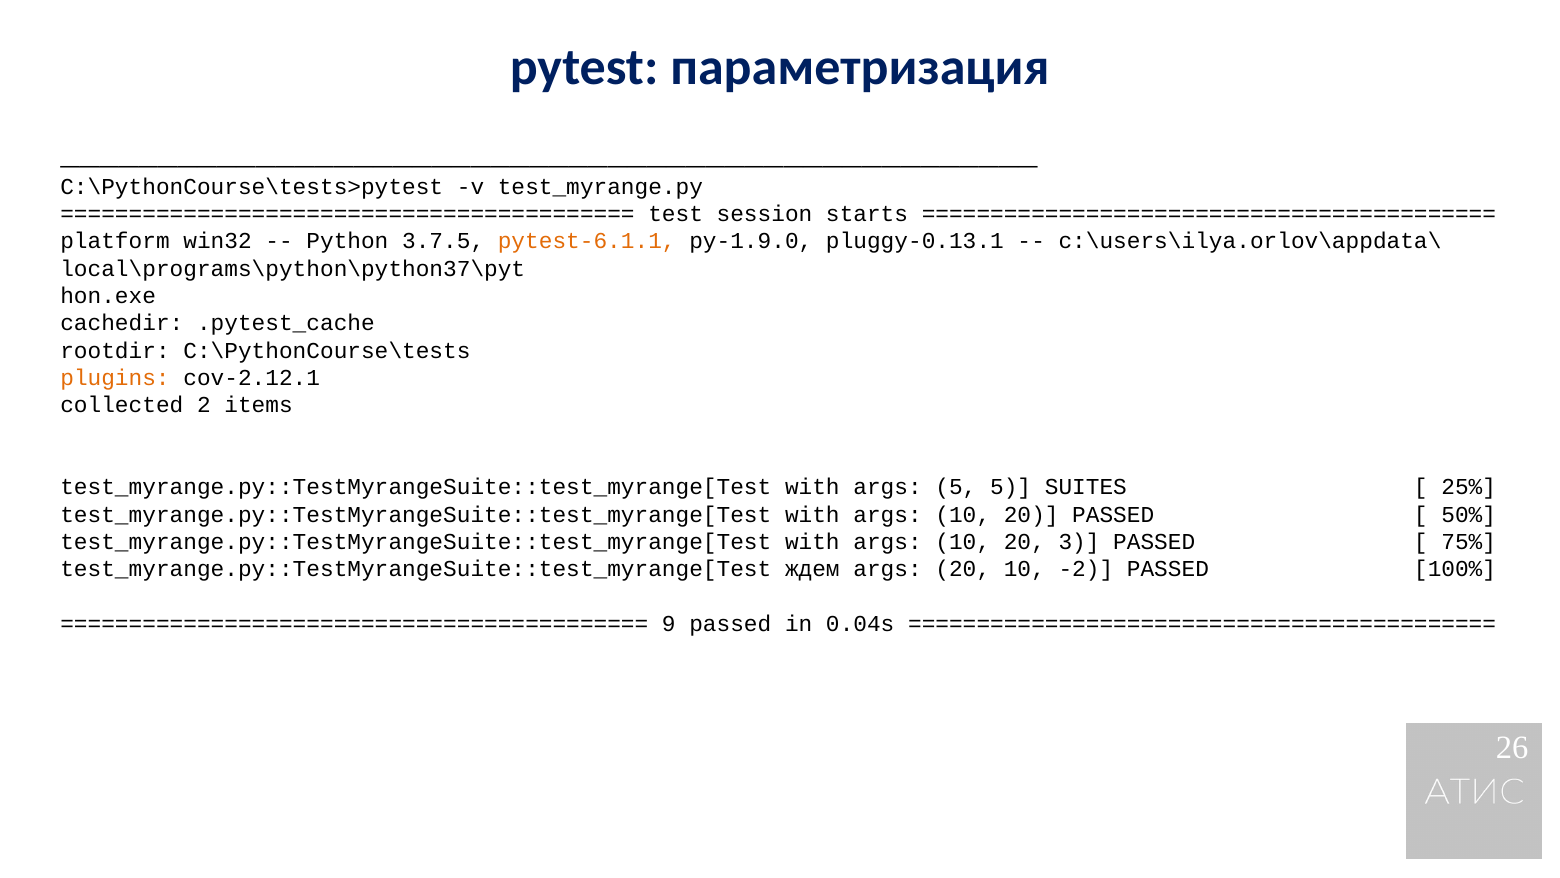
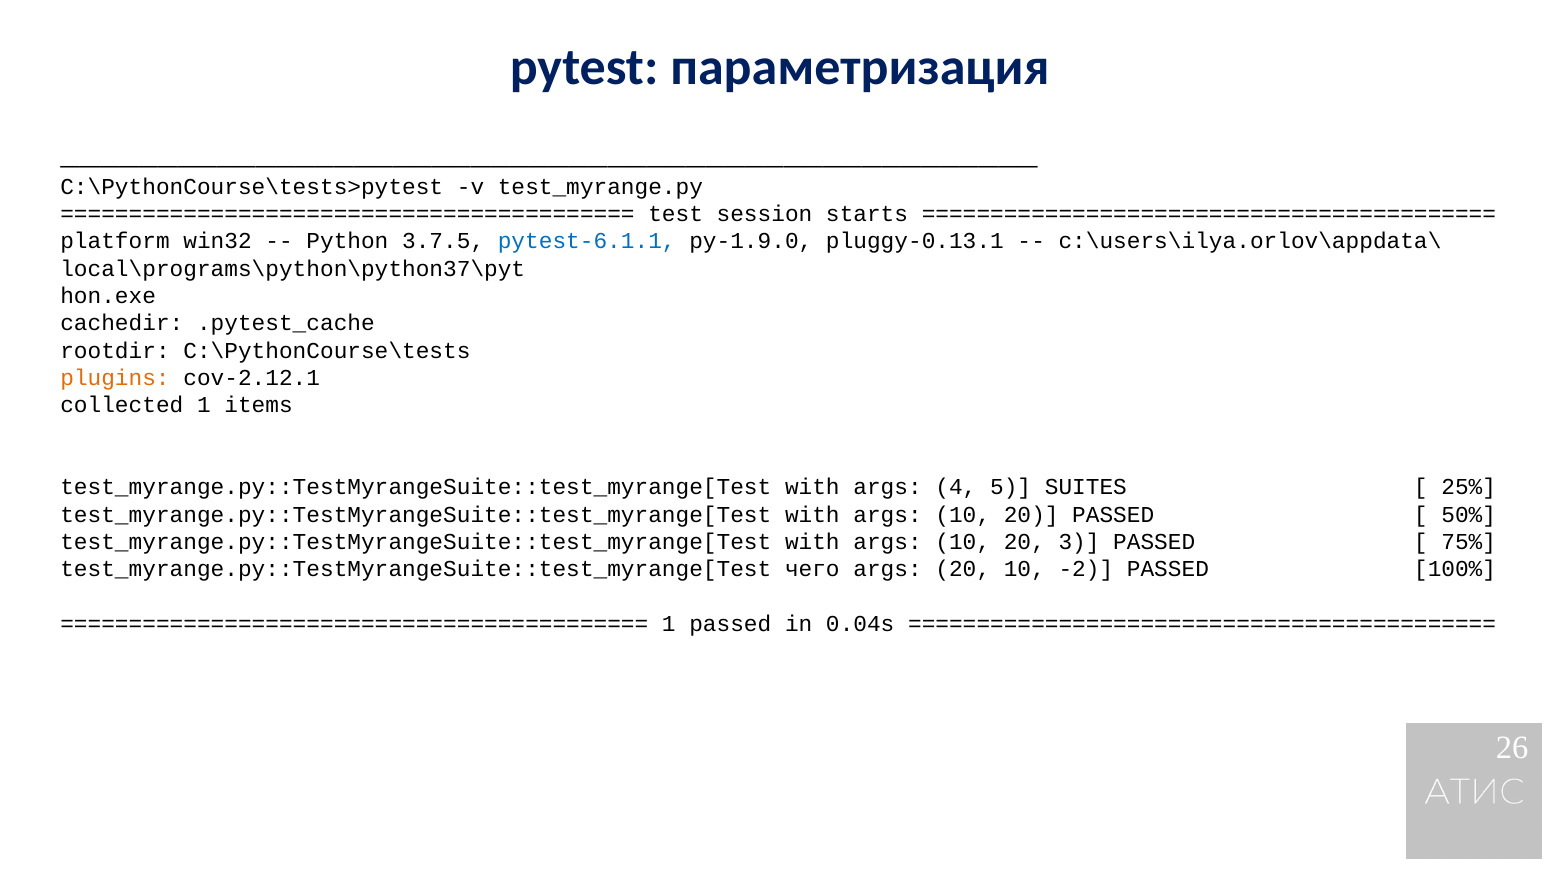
pytest-6.1.1 colour: orange -> blue
collected 2: 2 -> 1
args 5: 5 -> 4
ждем: ждем -> чего
9 at (669, 623): 9 -> 1
